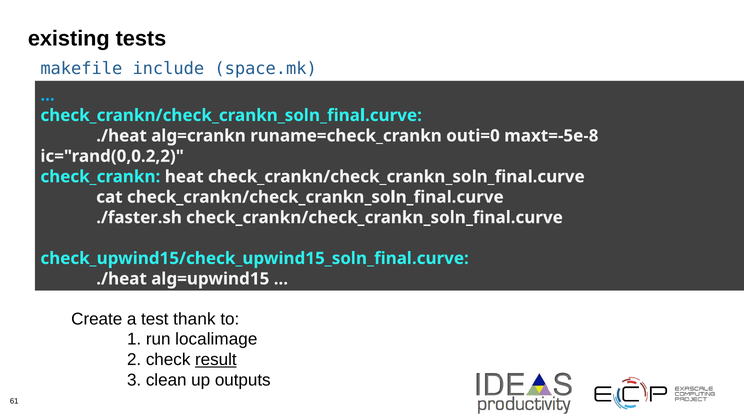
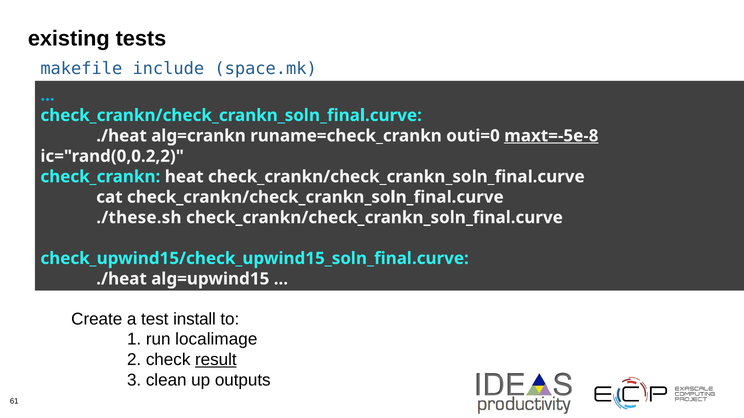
maxt=-5e-8 underline: none -> present
./faster.sh: ./faster.sh -> ./these.sh
thank: thank -> install
